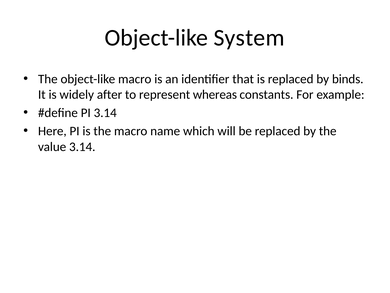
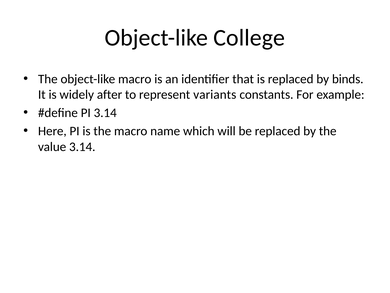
System: System -> College
whereas: whereas -> variants
